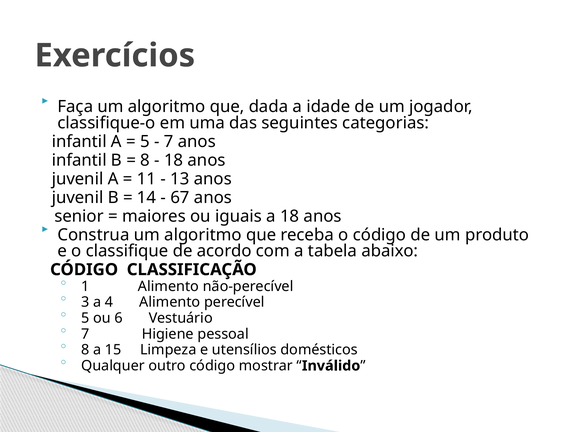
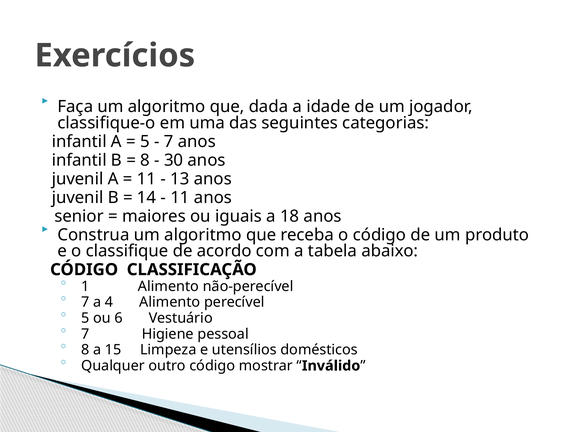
18 at (174, 160): 18 -> 30
67 at (180, 198): 67 -> 11
3 at (85, 302): 3 -> 7
